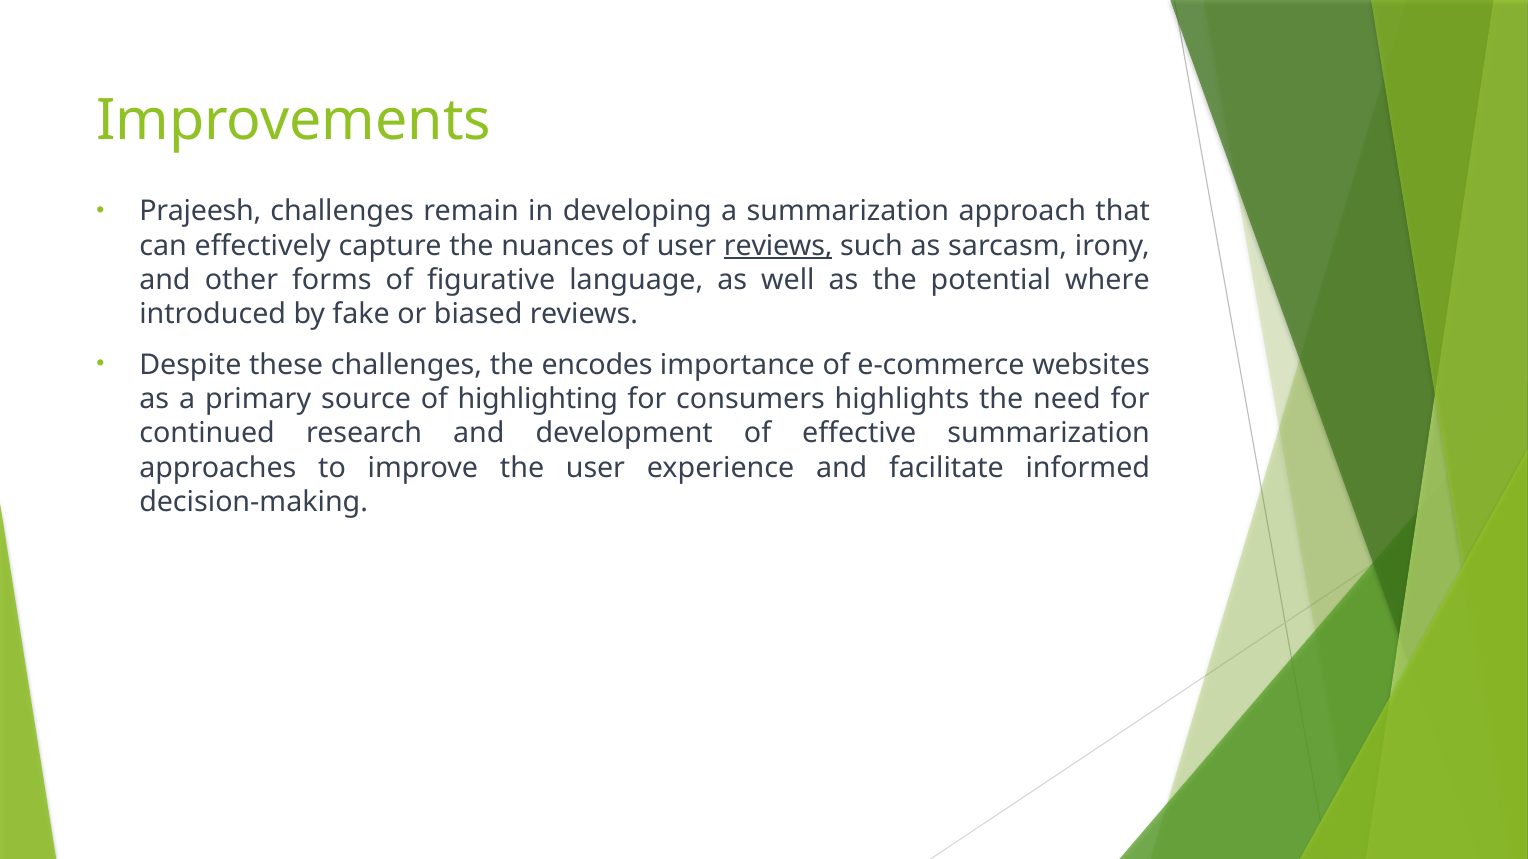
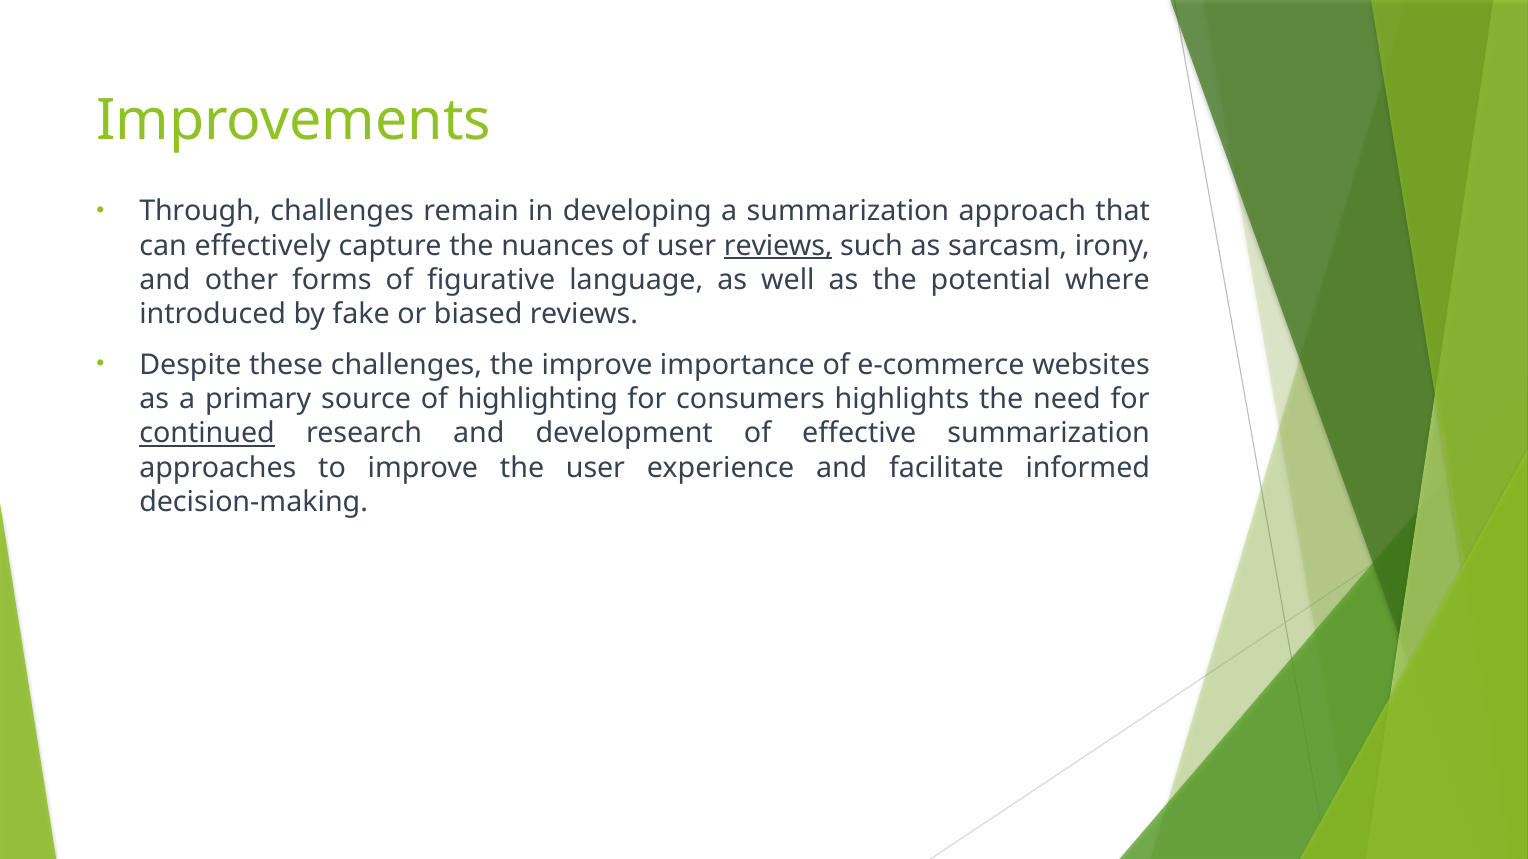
Prajeesh: Prajeesh -> Through
the encodes: encodes -> improve
continued underline: none -> present
